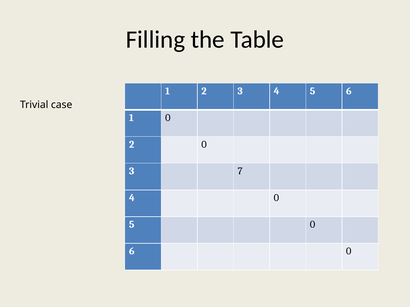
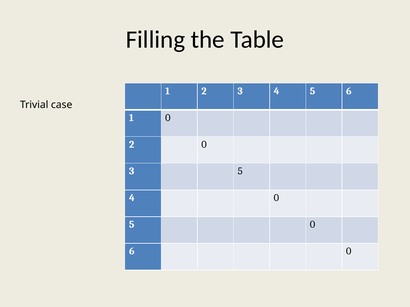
3 7: 7 -> 5
